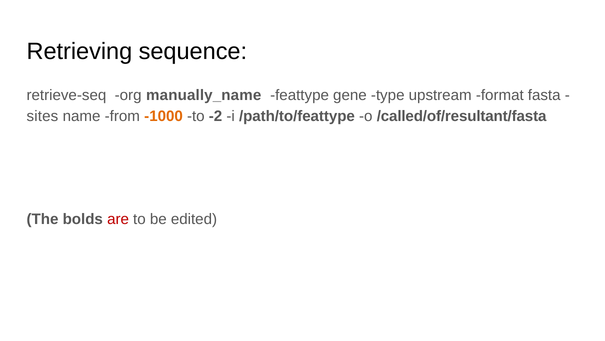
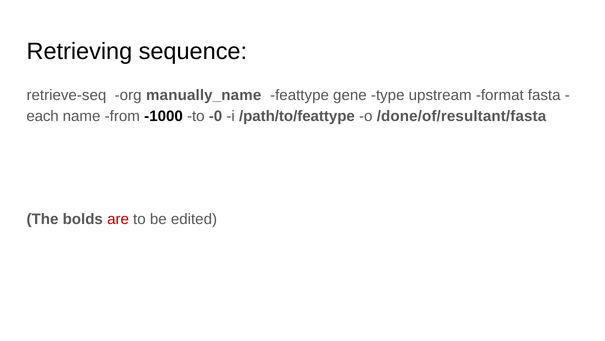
sites: sites -> each
-1000 colour: orange -> black
-2: -2 -> -0
/called/of/resultant/fasta: /called/of/resultant/fasta -> /done/of/resultant/fasta
